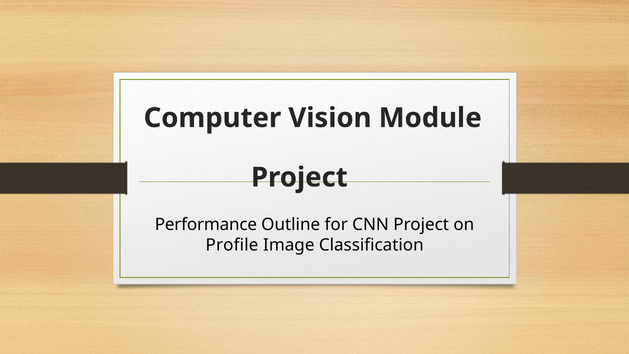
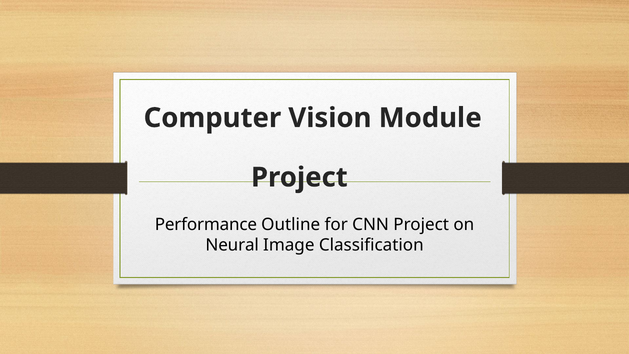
Profile: Profile -> Neural
